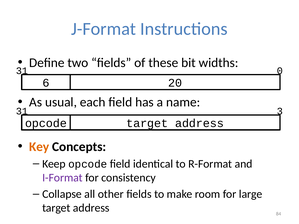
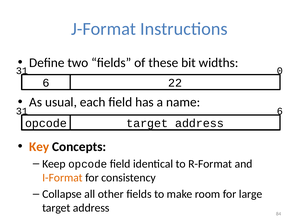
20: 20 -> 22
31 3: 3 -> 6
I-Format colour: purple -> orange
